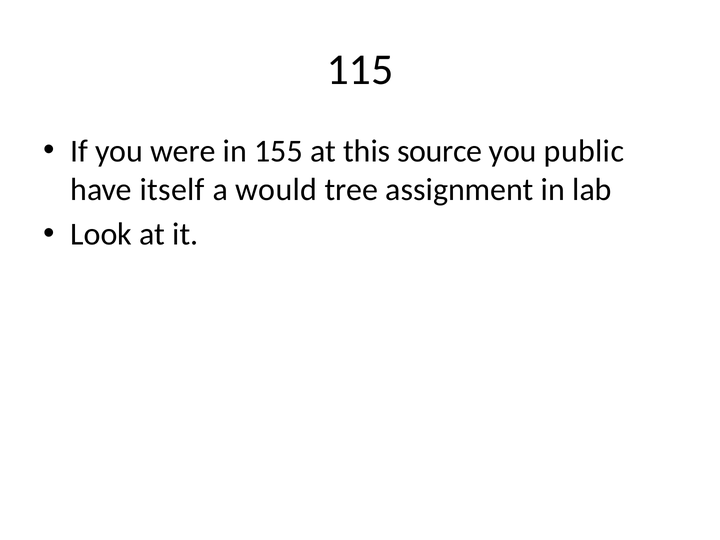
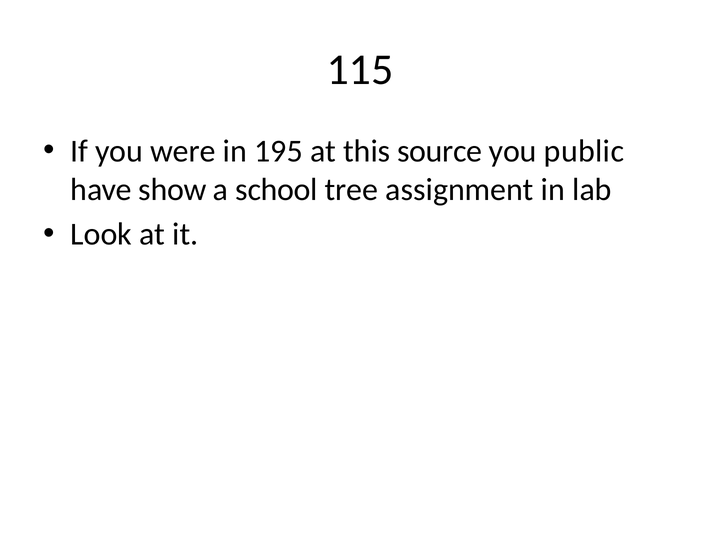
155: 155 -> 195
itself: itself -> show
would: would -> school
